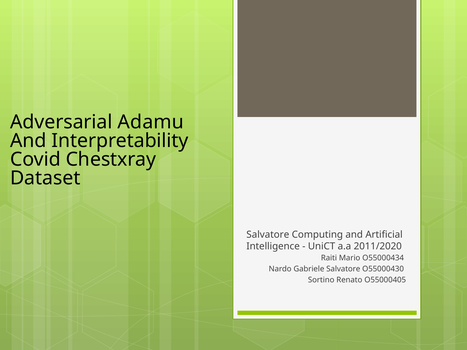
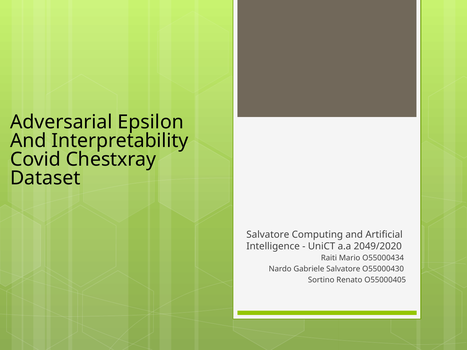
Adamu: Adamu -> Epsilon
2011/2020: 2011/2020 -> 2049/2020
